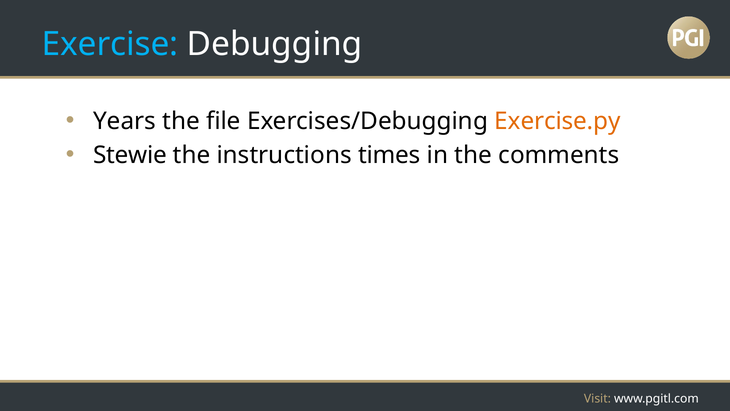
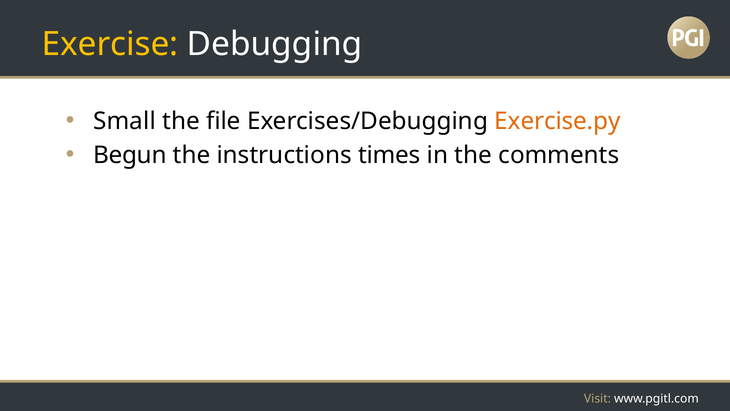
Exercise colour: light blue -> yellow
Years: Years -> Small
Stewie: Stewie -> Begun
